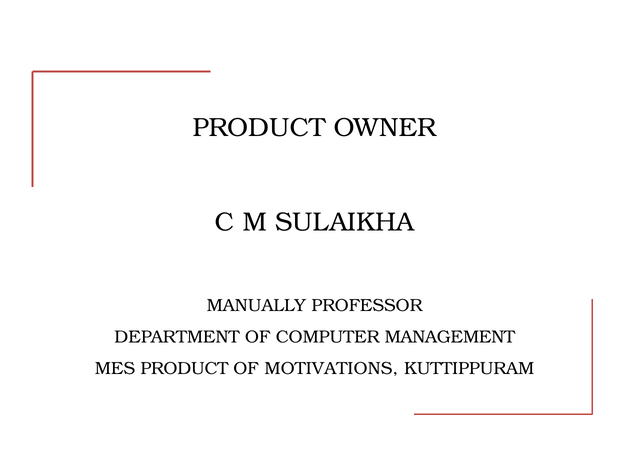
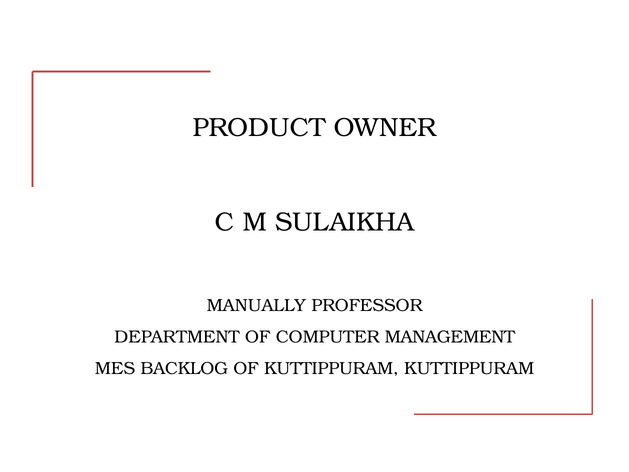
MES PRODUCT: PRODUCT -> BACKLOG
OF MOTIVATIONS: MOTIVATIONS -> KUTTIPPURAM
